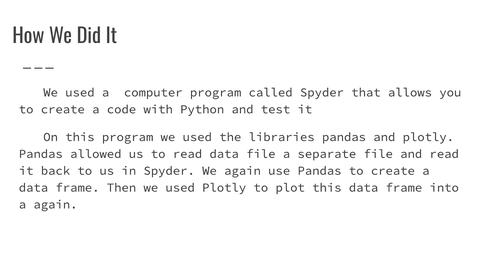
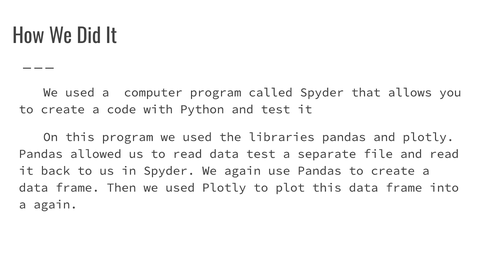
data file: file -> test
